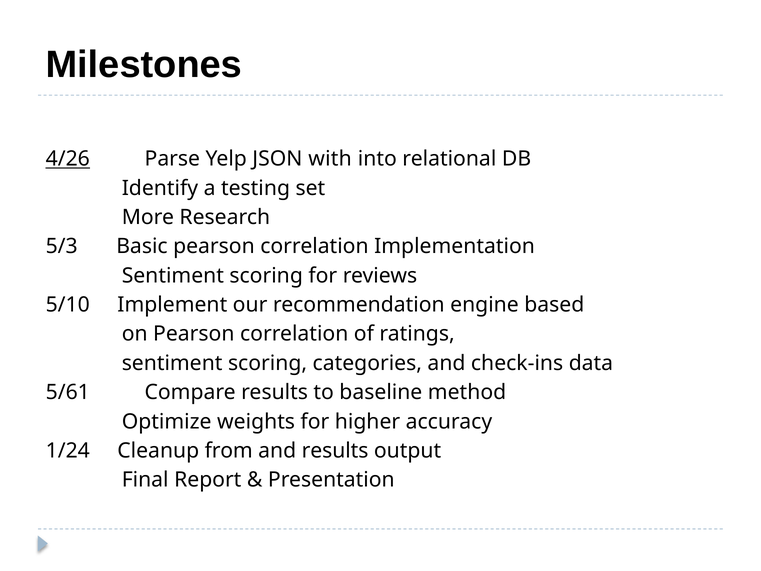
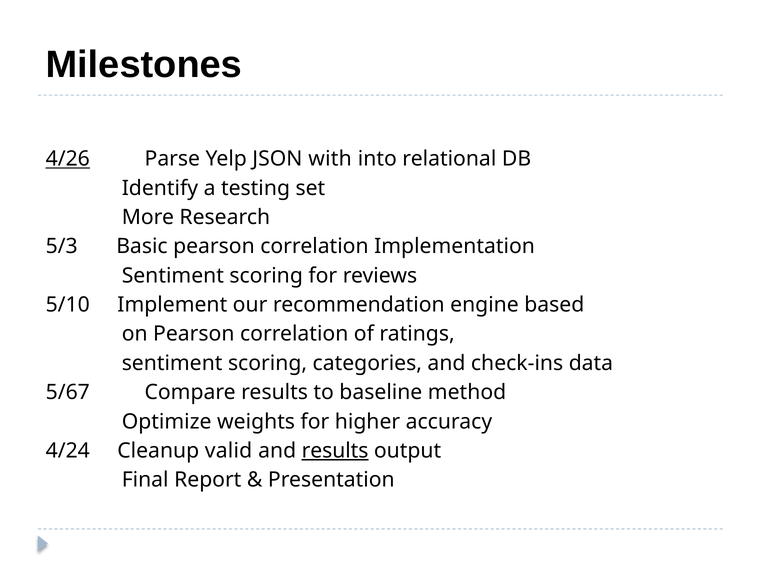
5/61: 5/61 -> 5/67
1/24: 1/24 -> 4/24
from: from -> valid
results at (335, 451) underline: none -> present
